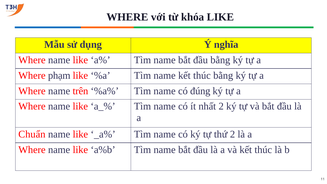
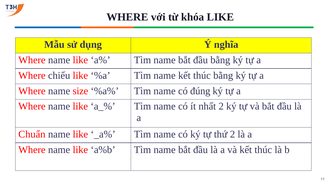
phạm: phạm -> chiếu
trên: trên -> size
